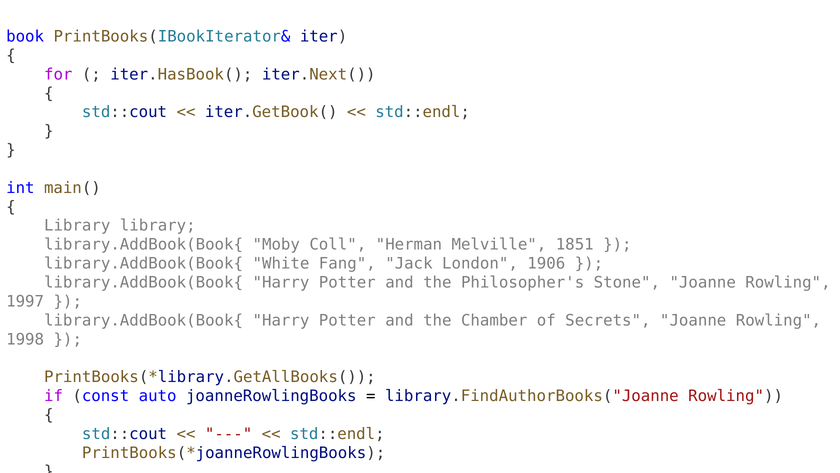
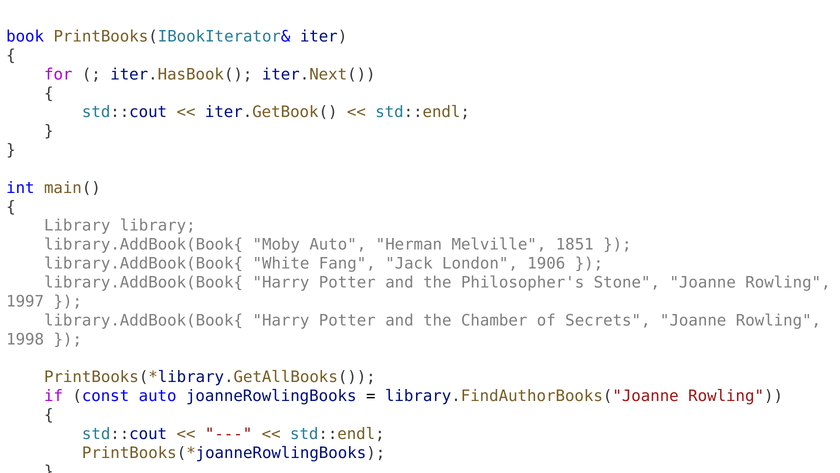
Moby Coll: Coll -> Auto
